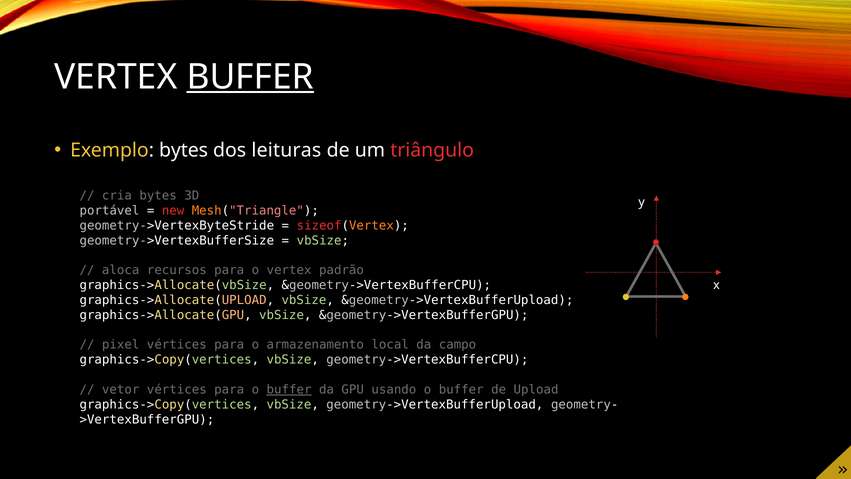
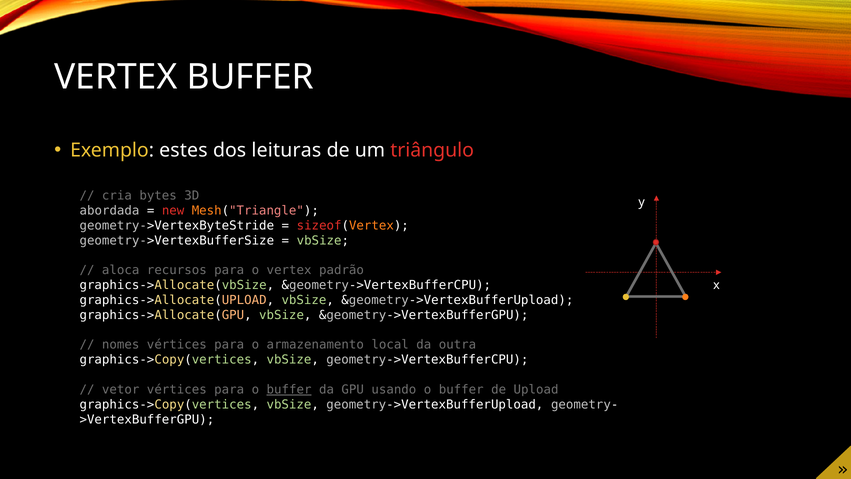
BUFFER at (250, 77) underline: present -> none
Exemplo bytes: bytes -> estes
portável: portável -> abordada
pixel: pixel -> nomes
campo: campo -> outra
